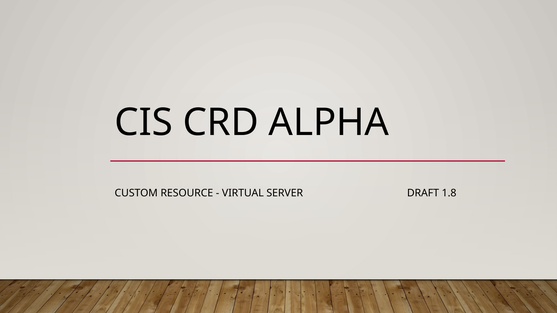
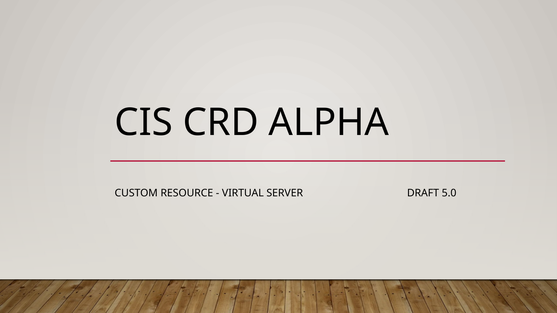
1.8: 1.8 -> 5.0
